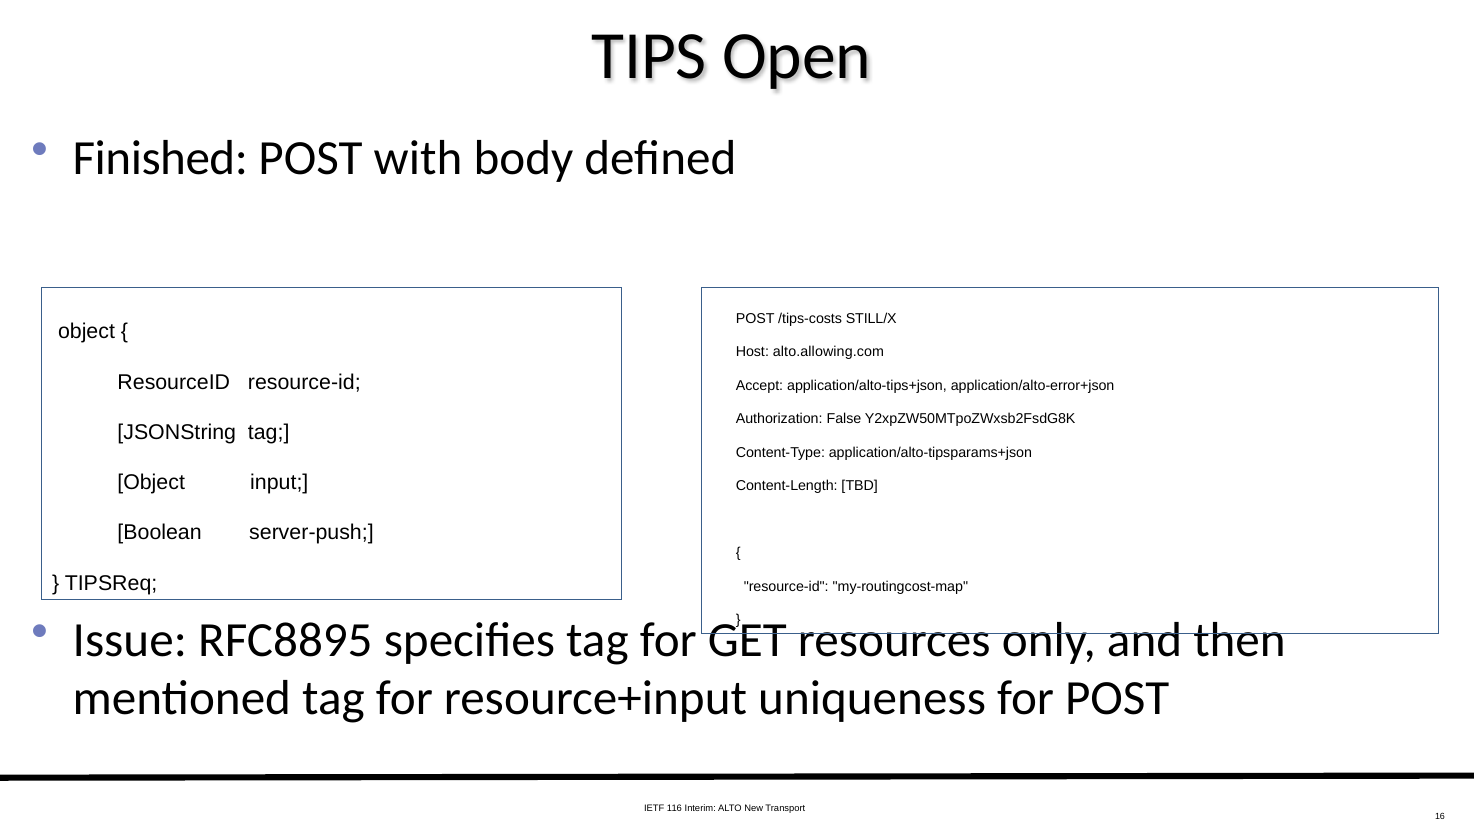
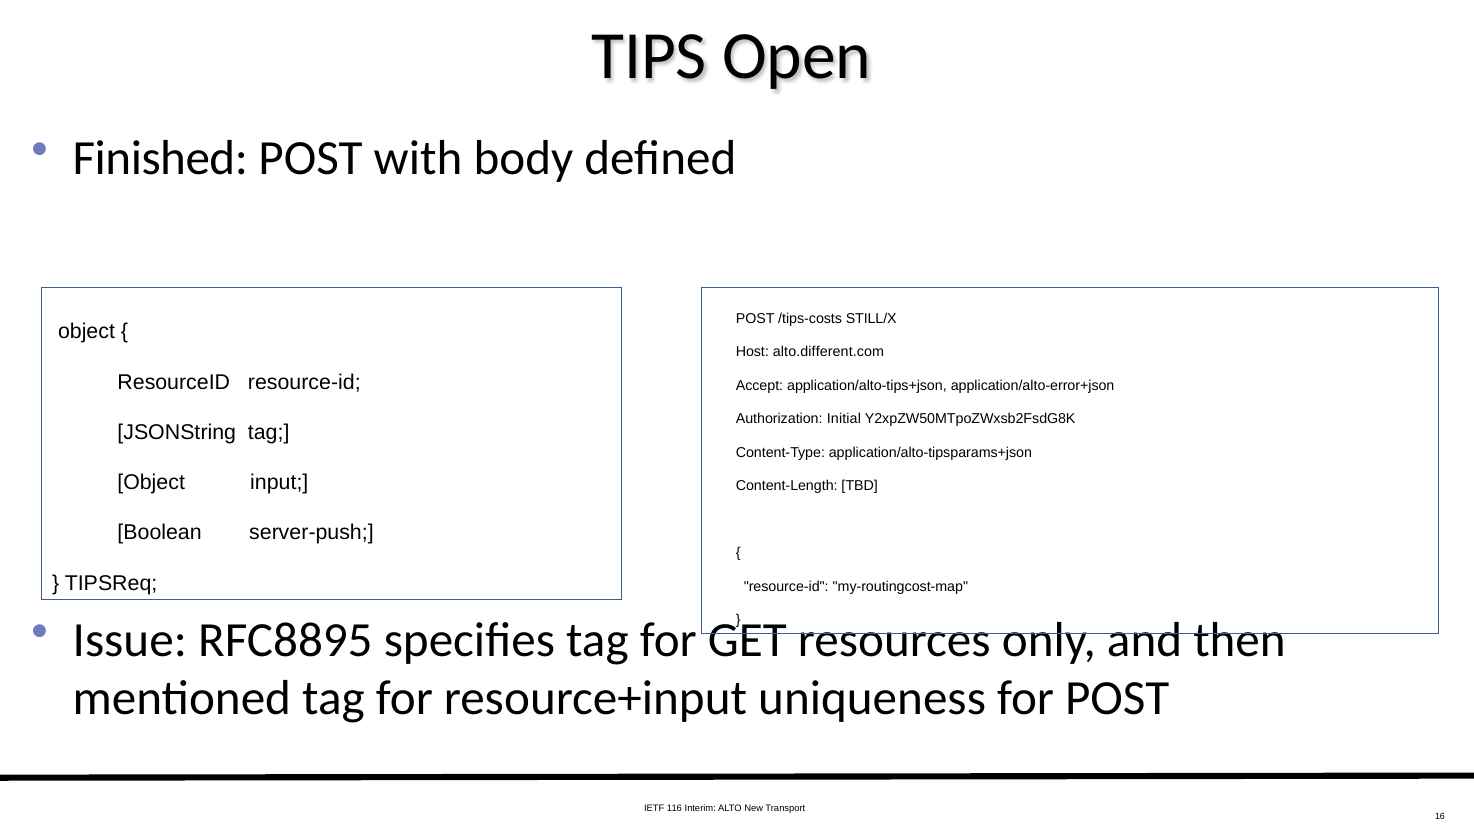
alto.allowing.com: alto.allowing.com -> alto.different.com
False: False -> Initial
